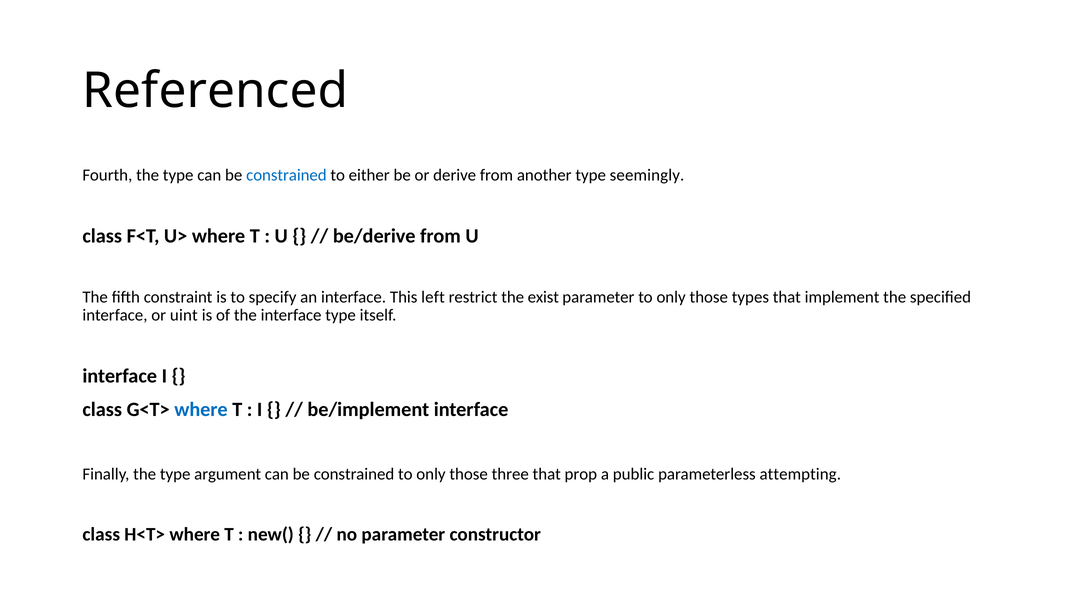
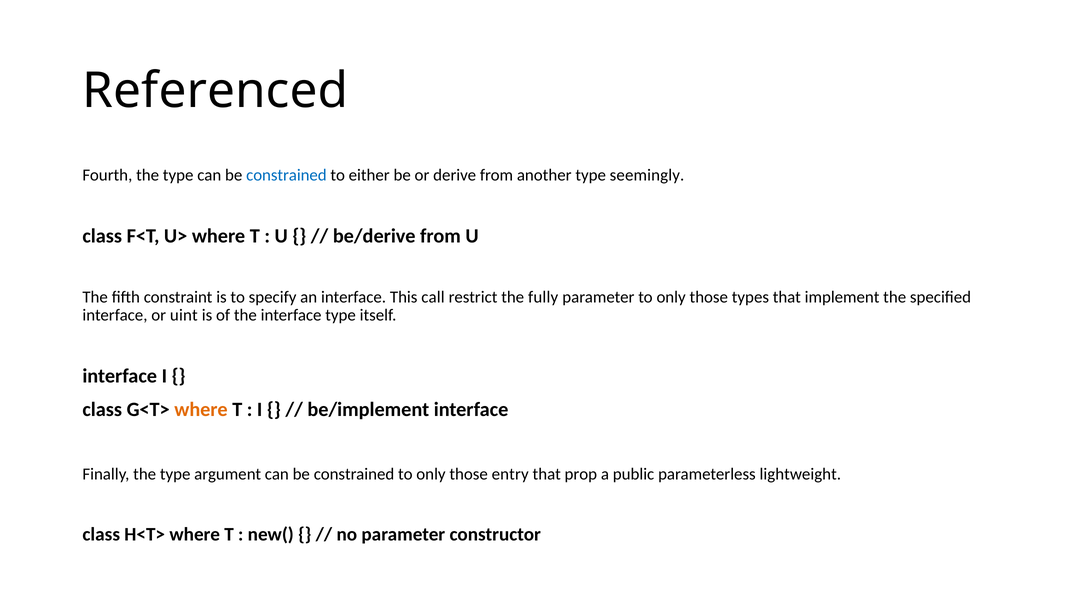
left: left -> call
exist: exist -> fully
where at (201, 409) colour: blue -> orange
three: three -> entry
attempting: attempting -> lightweight
